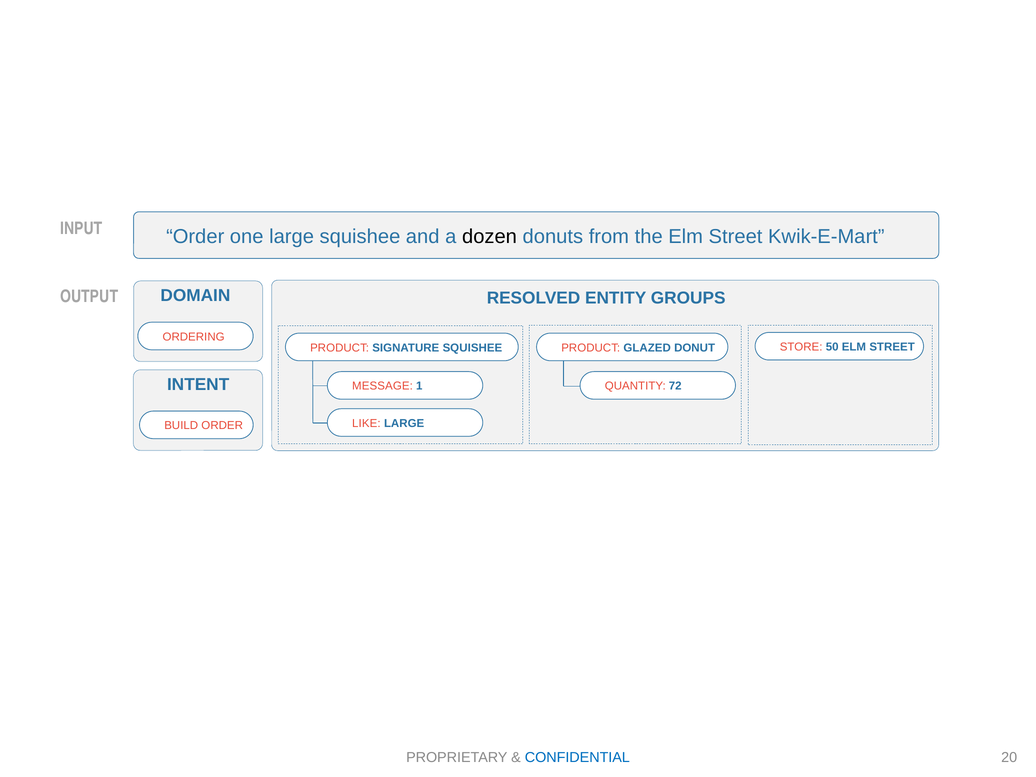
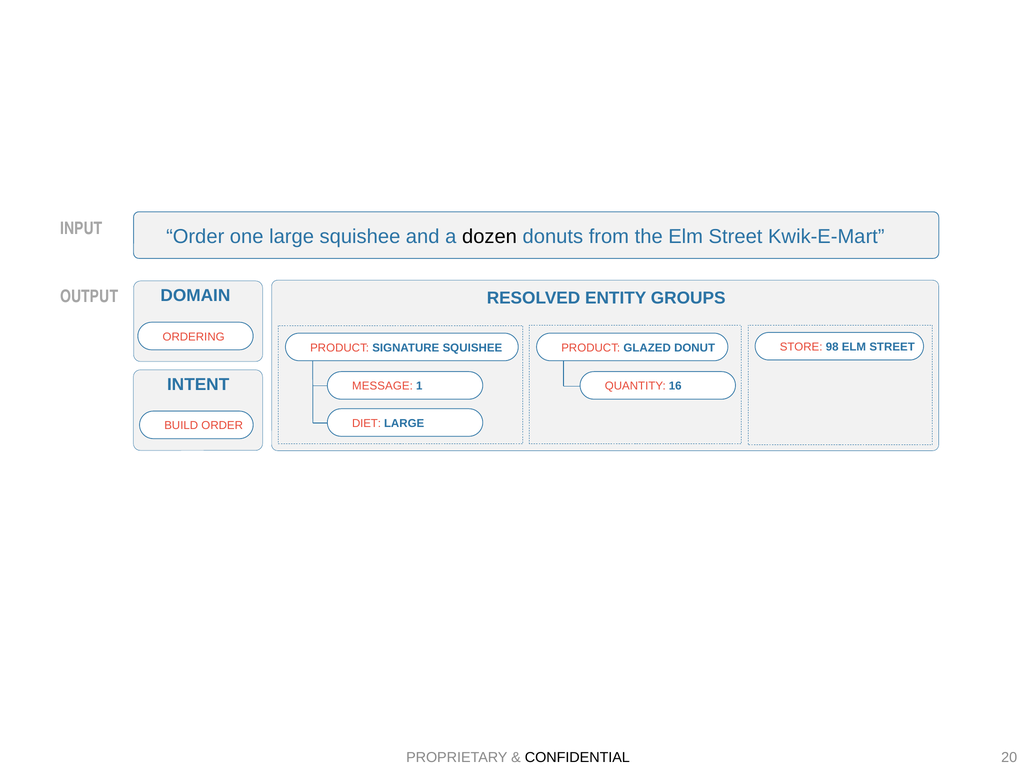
50: 50 -> 98
72: 72 -> 16
LIKE: LIKE -> DIET
CONFIDENTIAL colour: blue -> black
